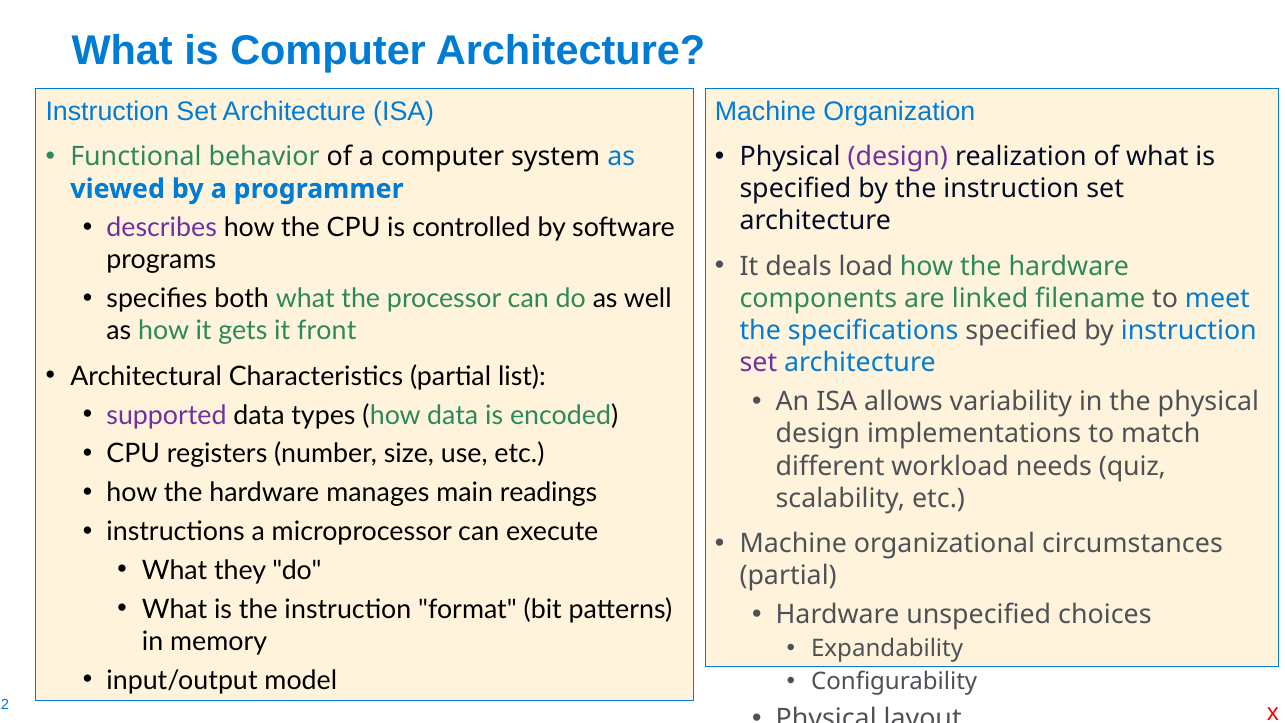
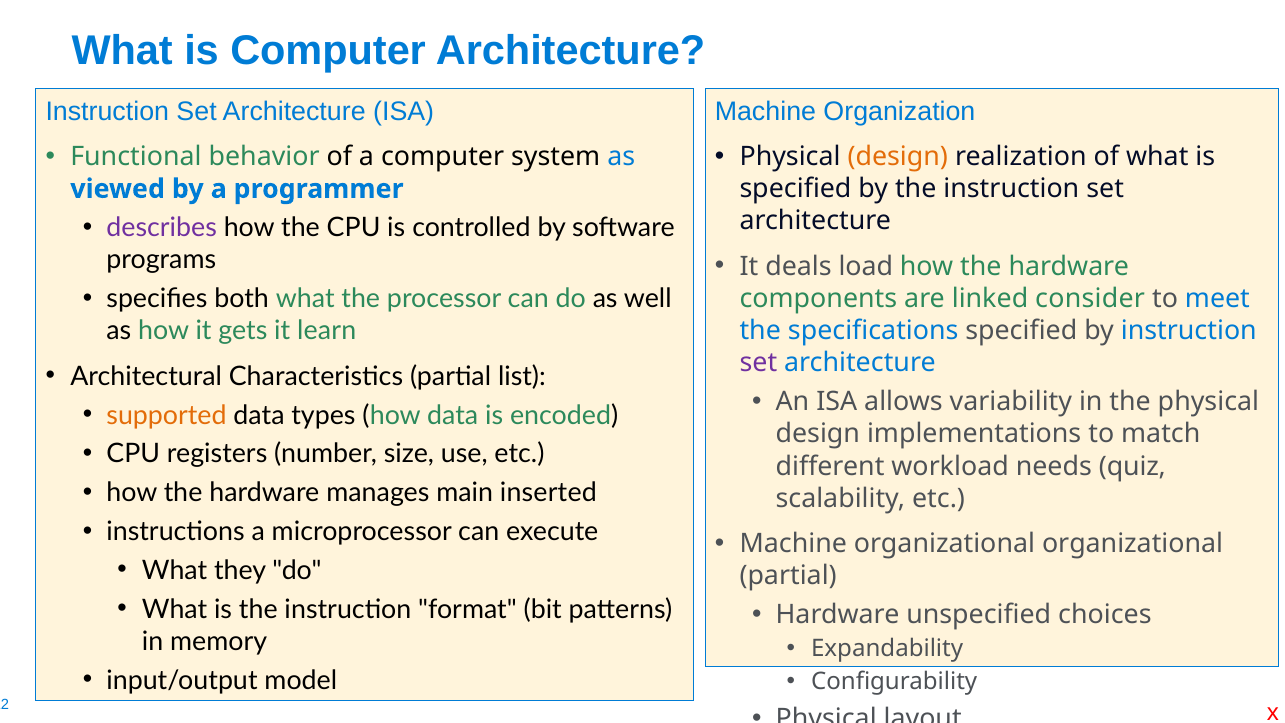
design at (898, 157) colour: purple -> orange
filename: filename -> consider
front: front -> learn
supported colour: purple -> orange
readings: readings -> inserted
organizational circumstances: circumstances -> organizational
